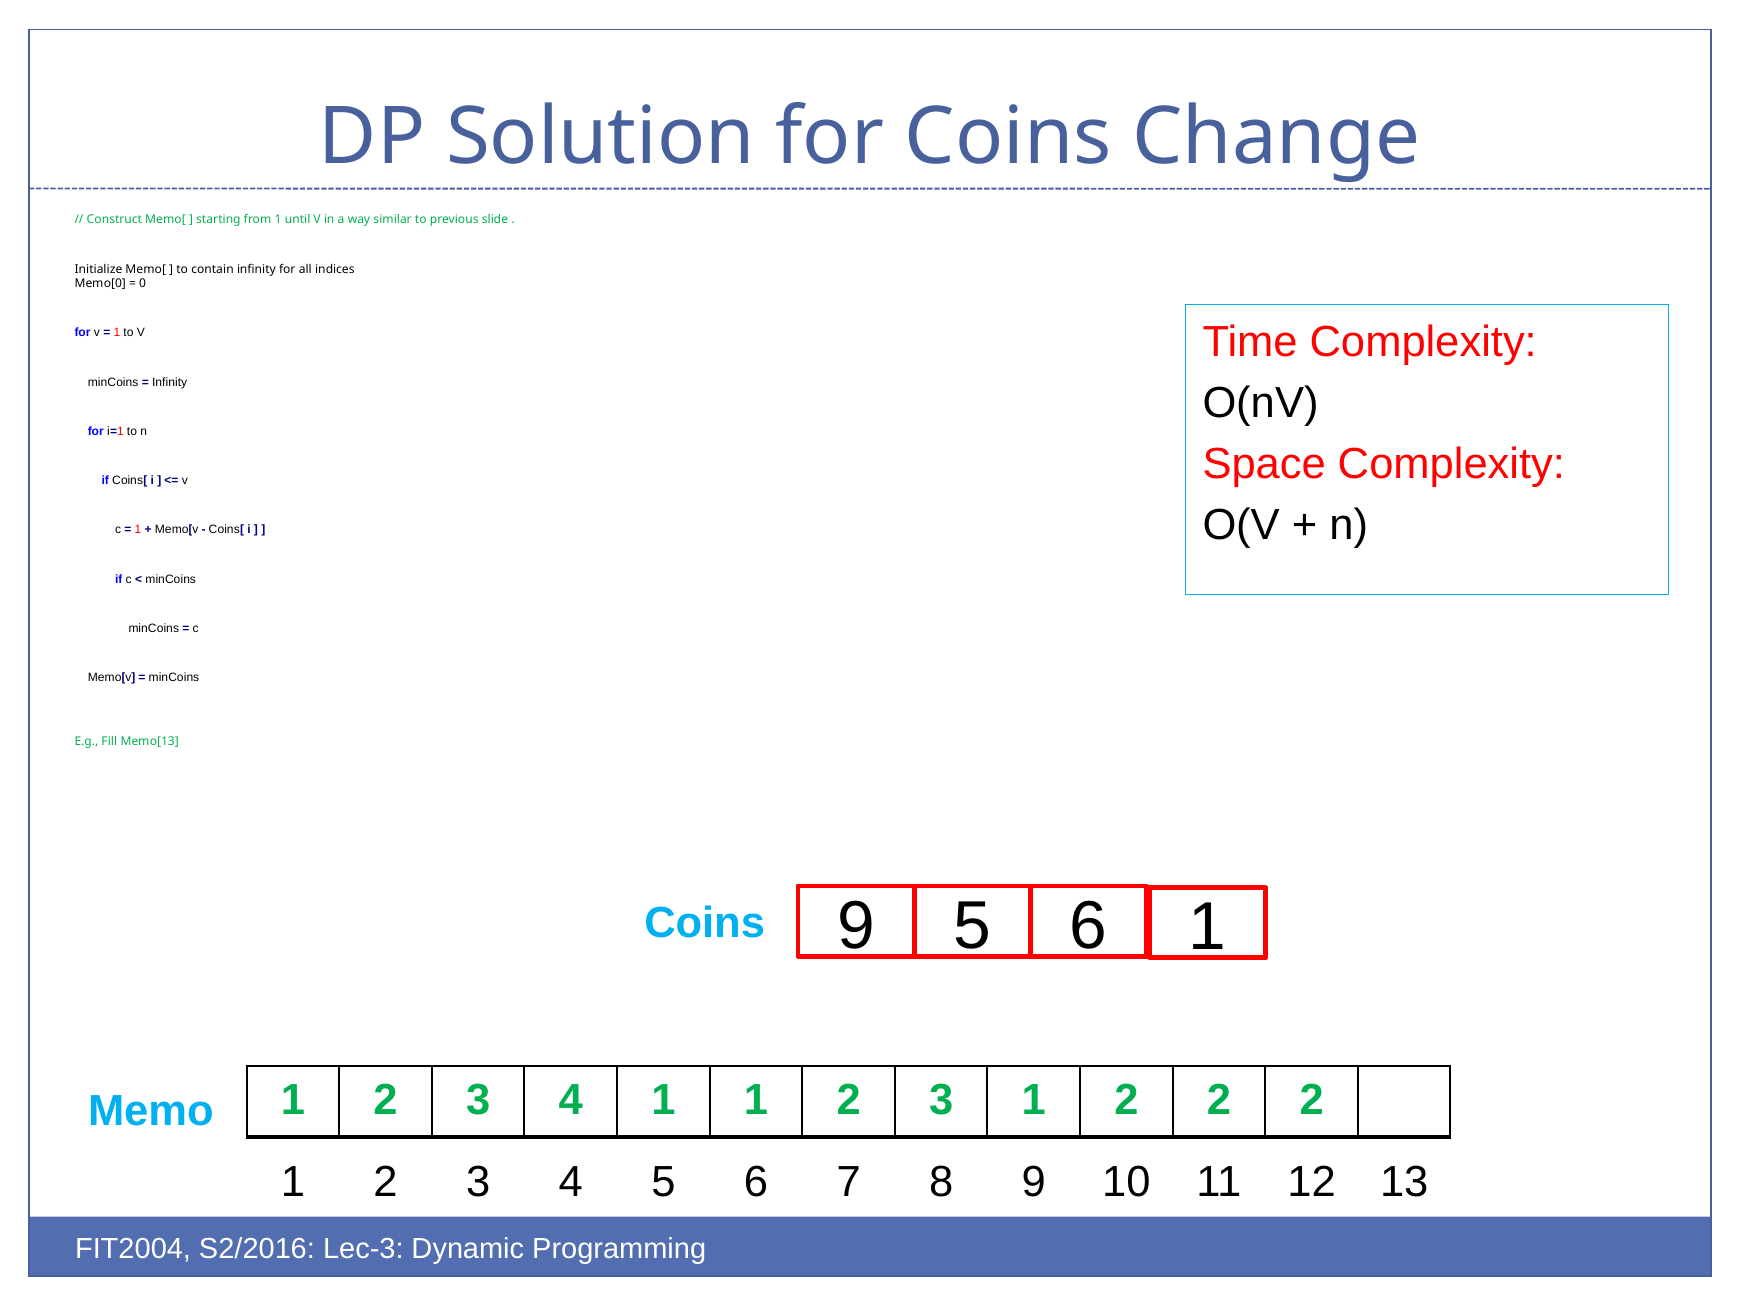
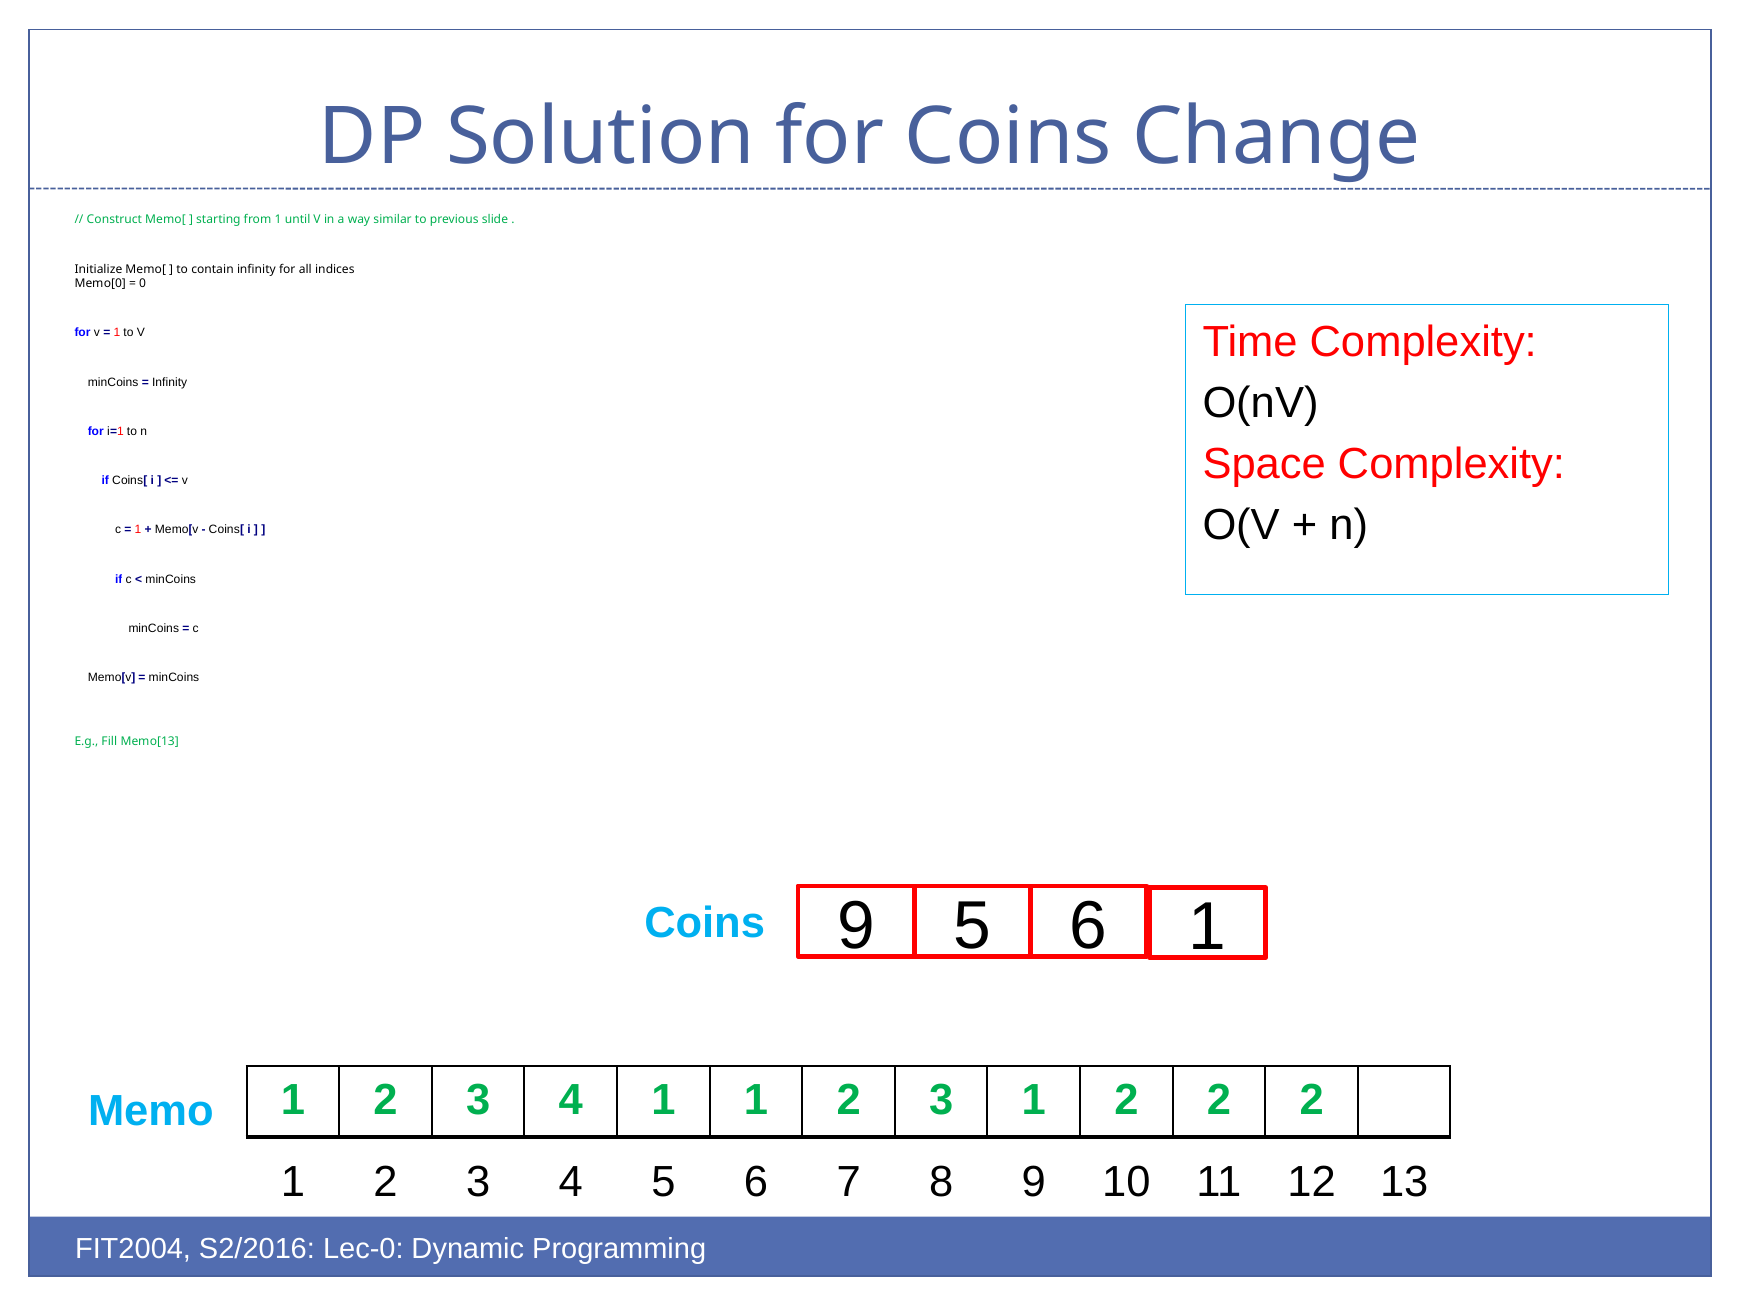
Lec-3: Lec-3 -> Lec-0
